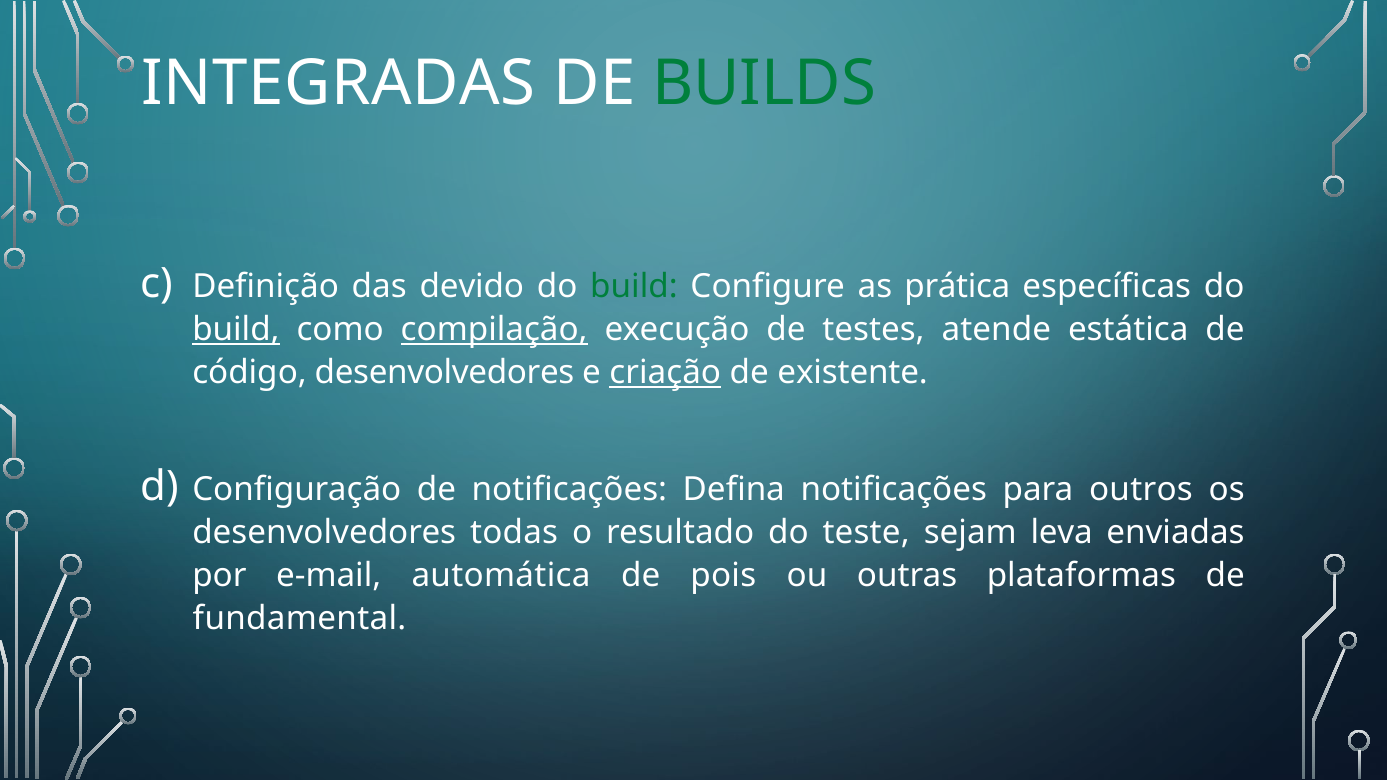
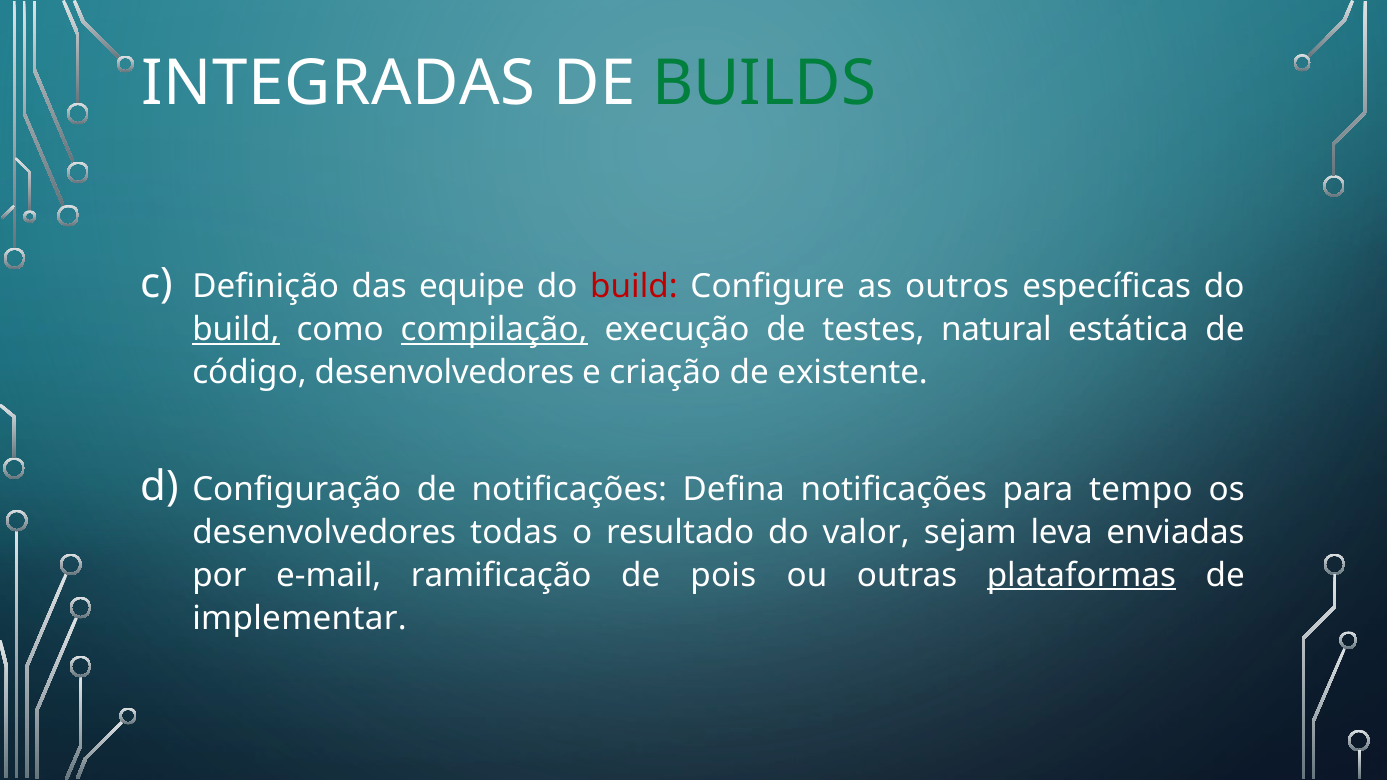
devido: devido -> equipe
build at (634, 287) colour: green -> red
prática: prática -> outros
atende: atende -> natural
criação underline: present -> none
outros: outros -> tempo
teste: teste -> valor
automática: automática -> ramificação
plataformas underline: none -> present
fundamental: fundamental -> implementar
